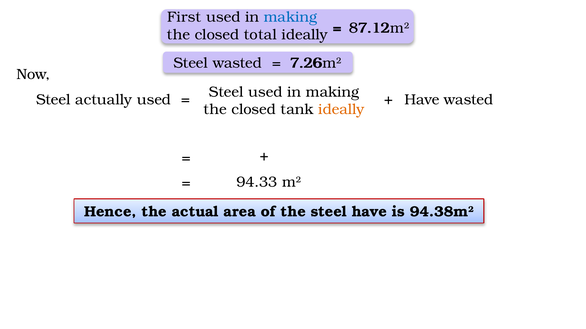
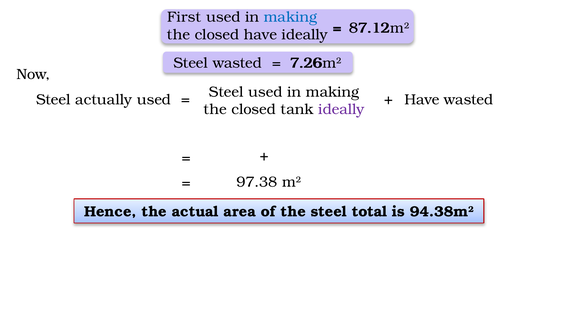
closed total: total -> have
ideally at (341, 110) colour: orange -> purple
94.33: 94.33 -> 97.38
steel have: have -> total
